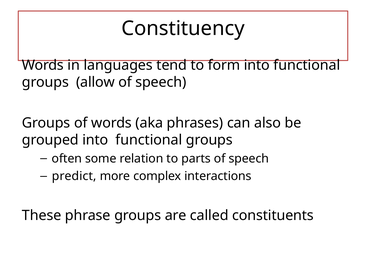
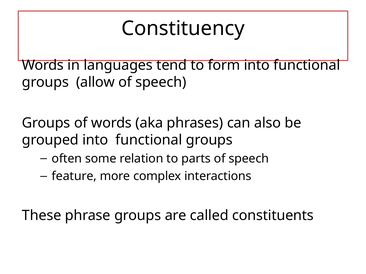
predict: predict -> feature
